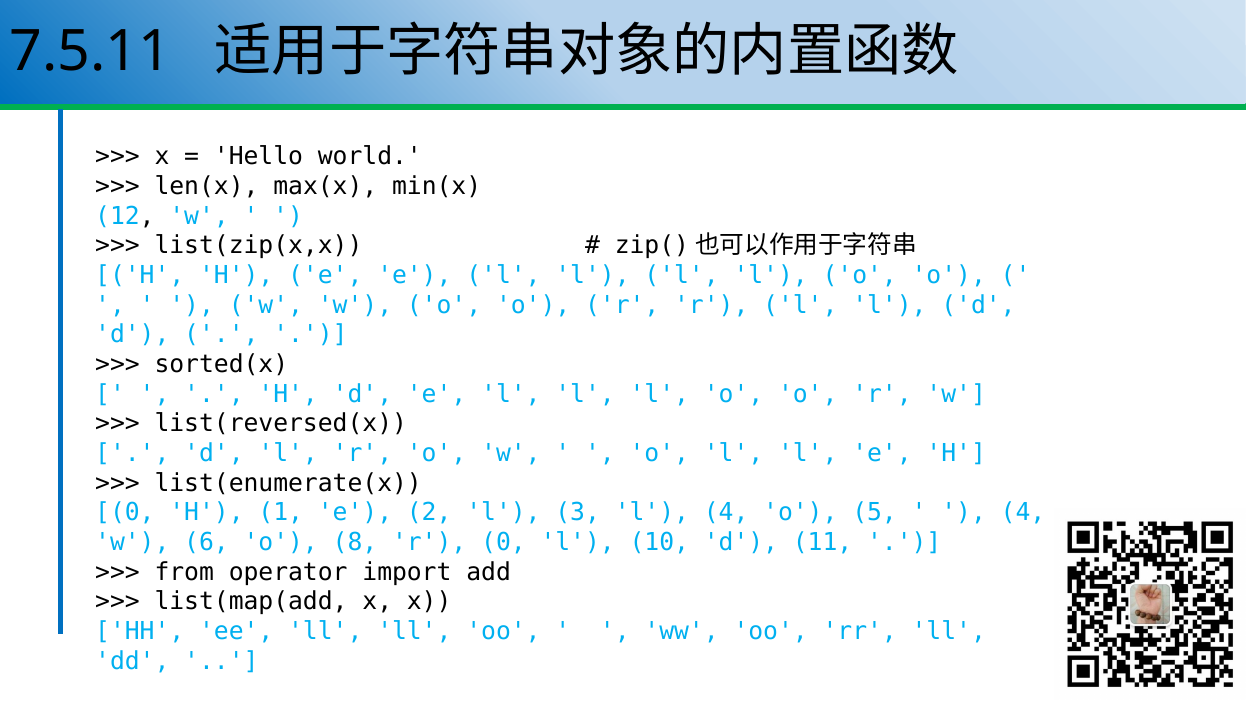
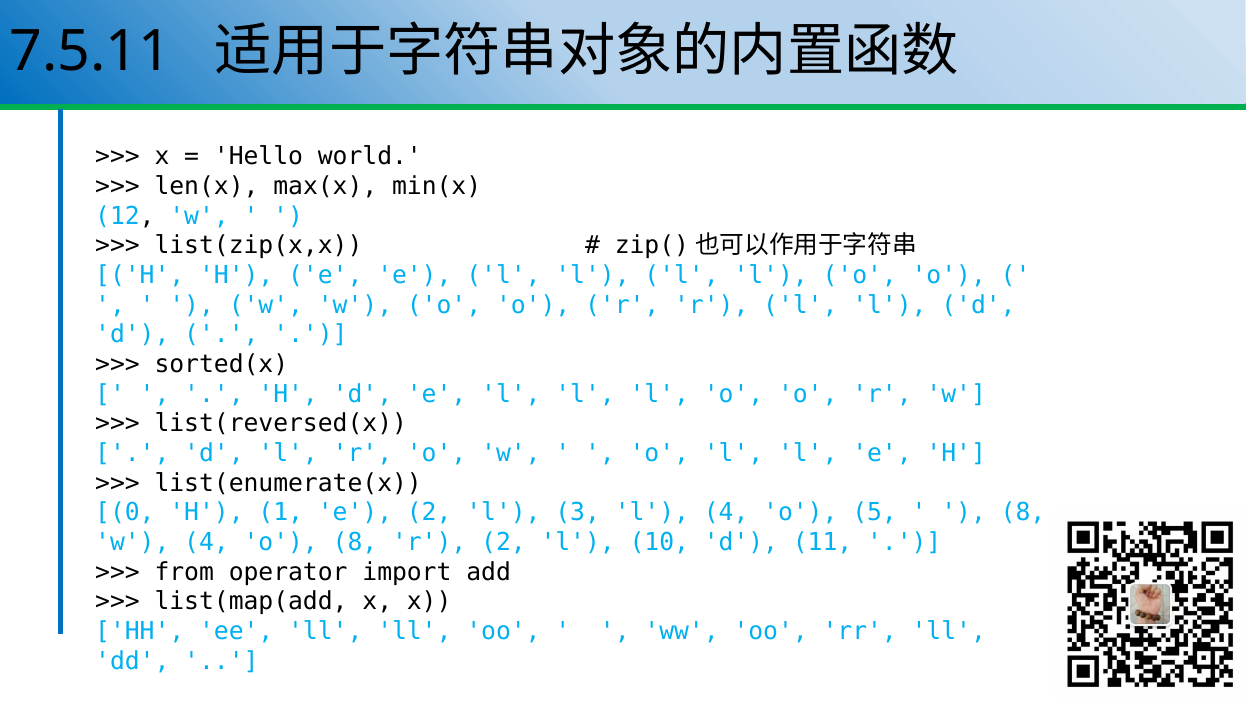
4 at (1023, 512): 4 -> 8
w 6: 6 -> 4
r 0: 0 -> 2
